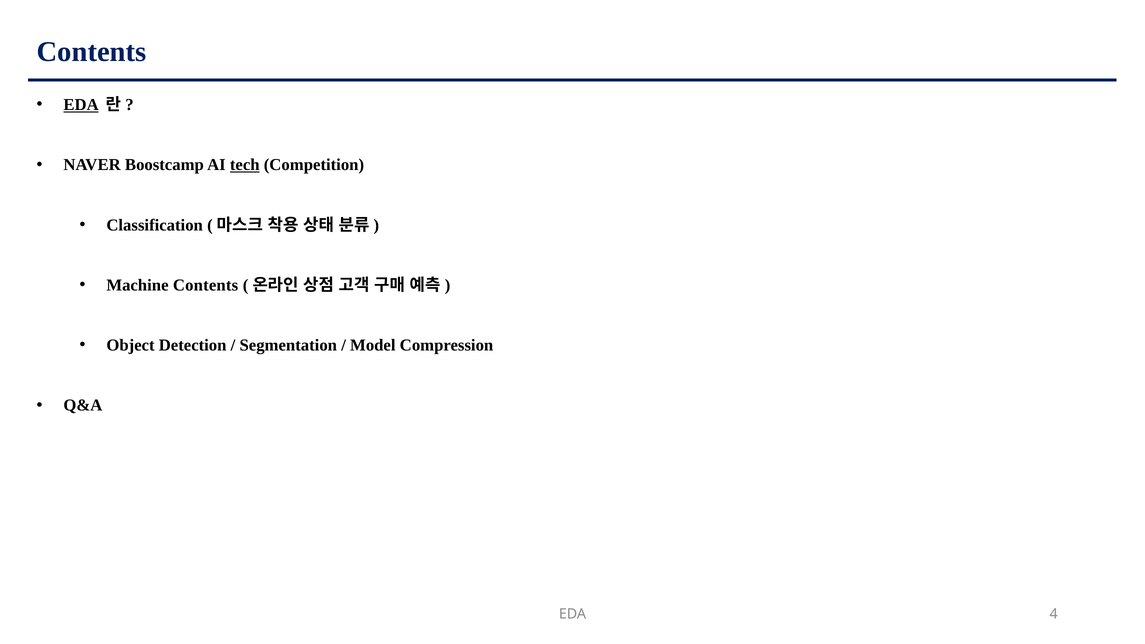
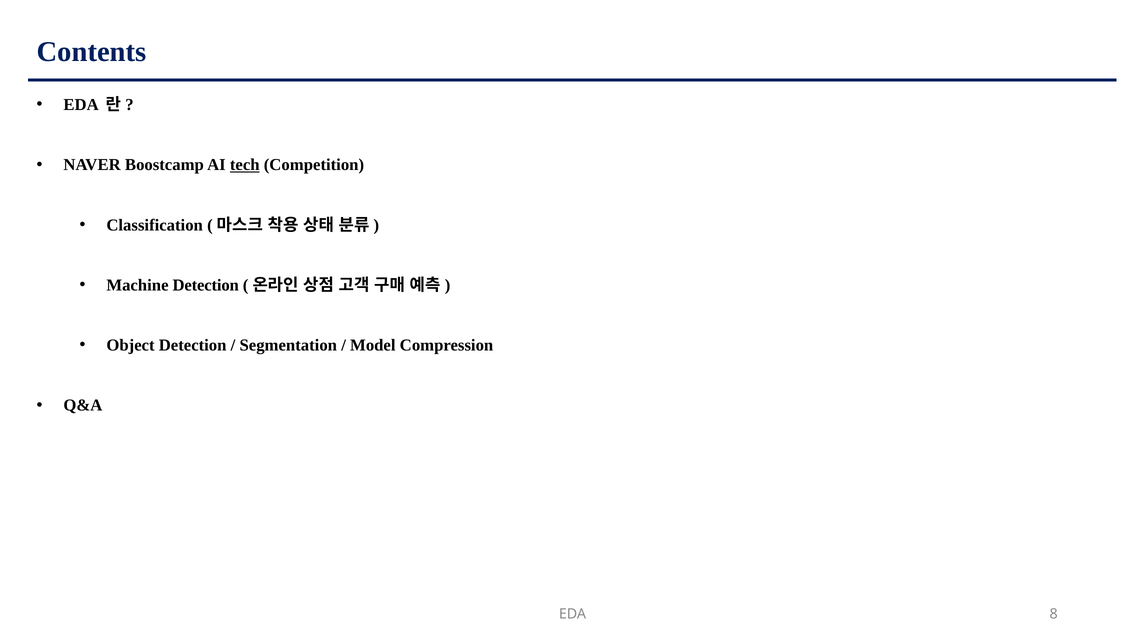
EDA at (81, 105) underline: present -> none
Machine Contents: Contents -> Detection
4: 4 -> 8
